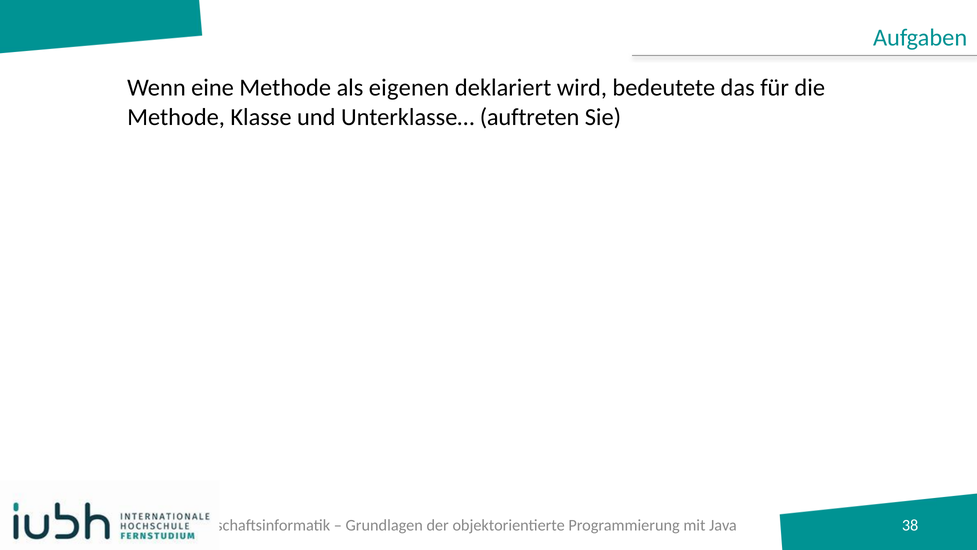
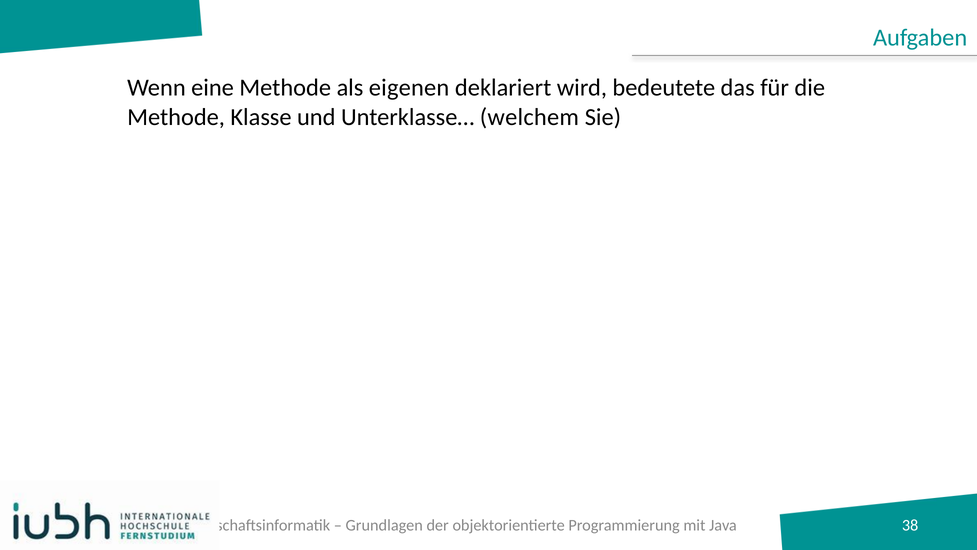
auftreten: auftreten -> welchem
